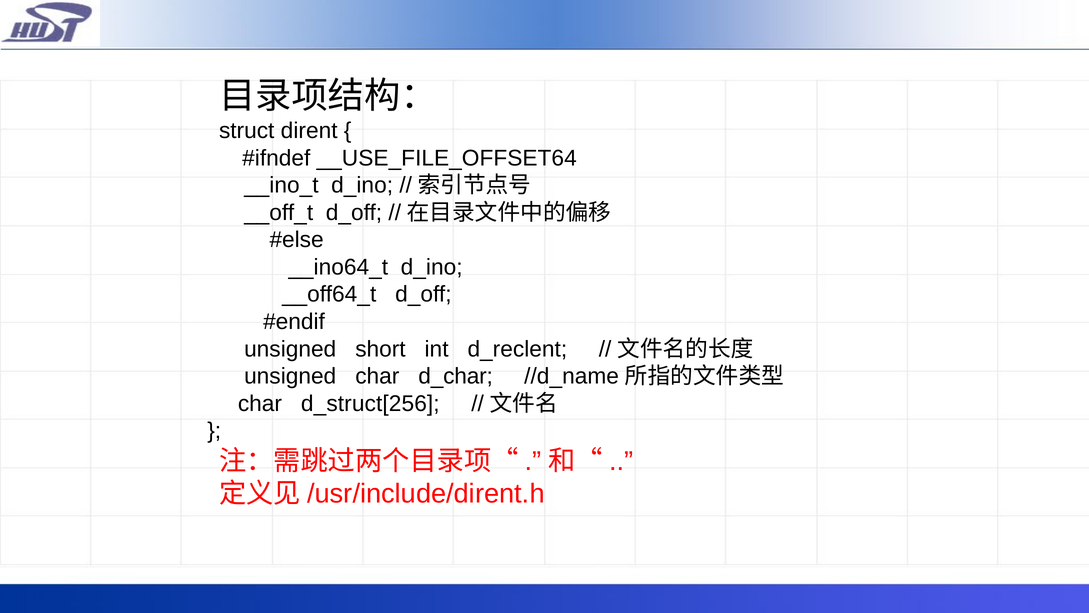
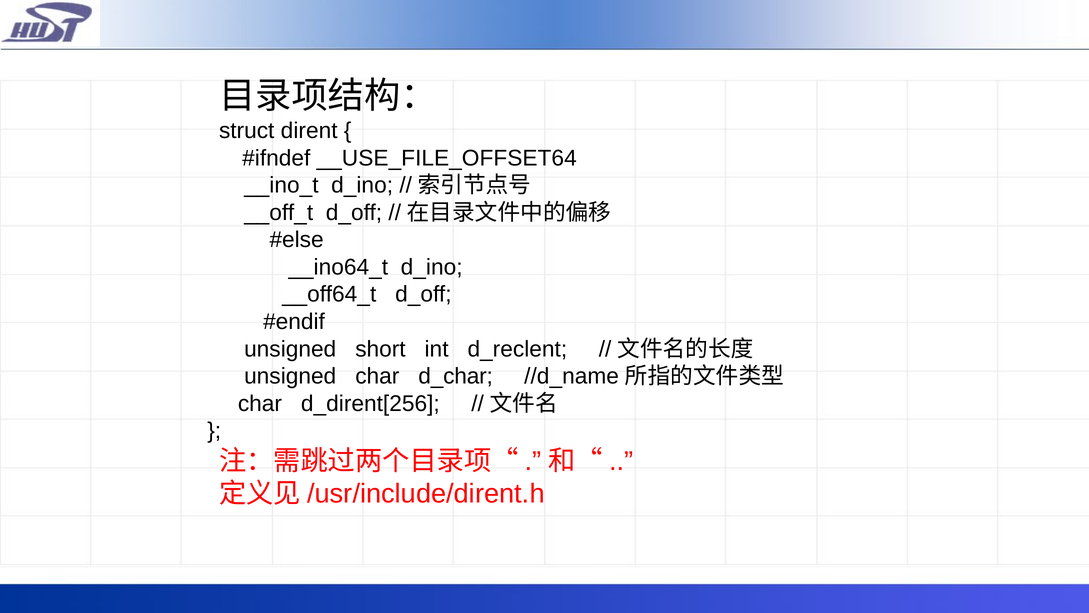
d_struct[256: d_struct[256 -> d_dirent[256
